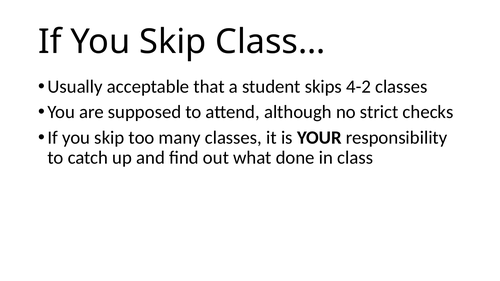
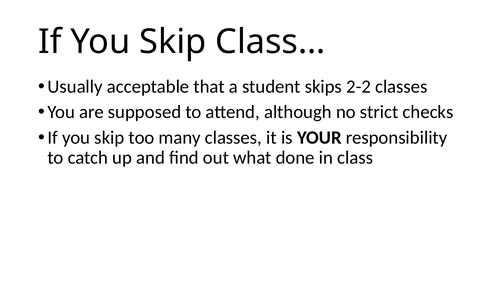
4-2: 4-2 -> 2-2
